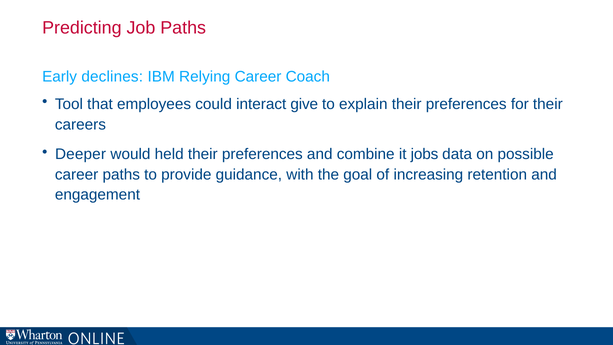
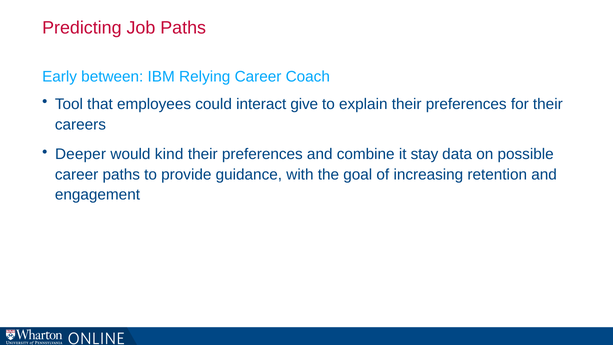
declines: declines -> between
held: held -> kind
jobs: jobs -> stay
